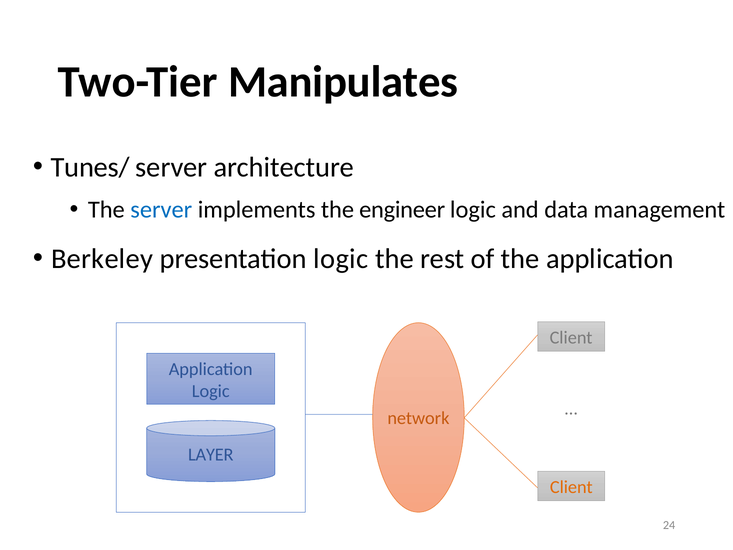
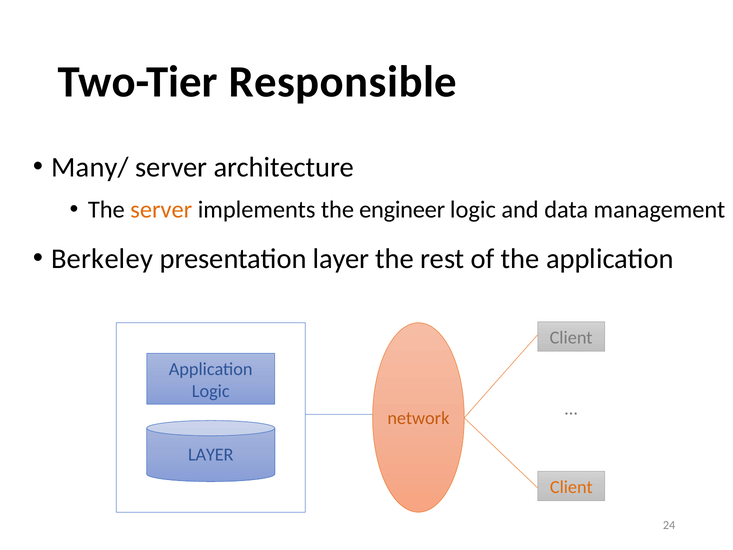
Manipulates: Manipulates -> Responsible
Tunes/: Tunes/ -> Many/
server at (161, 210) colour: blue -> orange
presentation logic: logic -> layer
